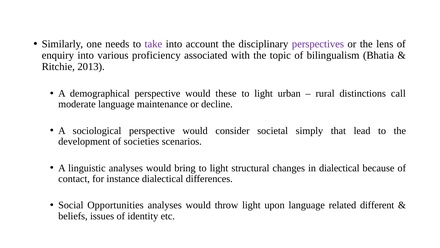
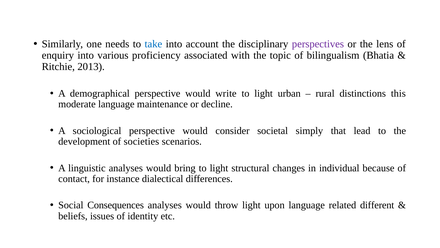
take colour: purple -> blue
these: these -> write
call: call -> this
in dialectical: dialectical -> individual
Opportunities: Opportunities -> Consequences
